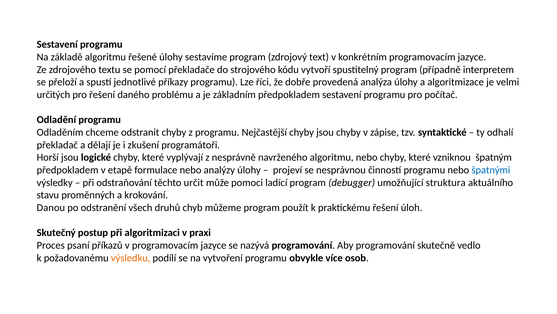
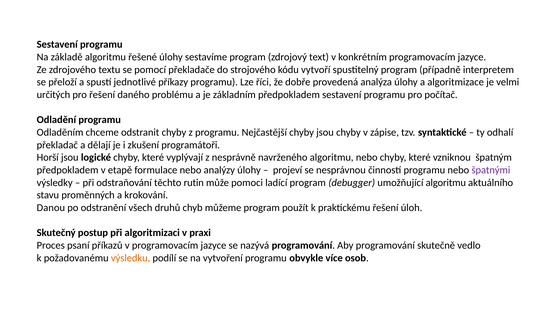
špatnými colour: blue -> purple
určit: určit -> rutin
umožňující struktura: struktura -> algoritmu
